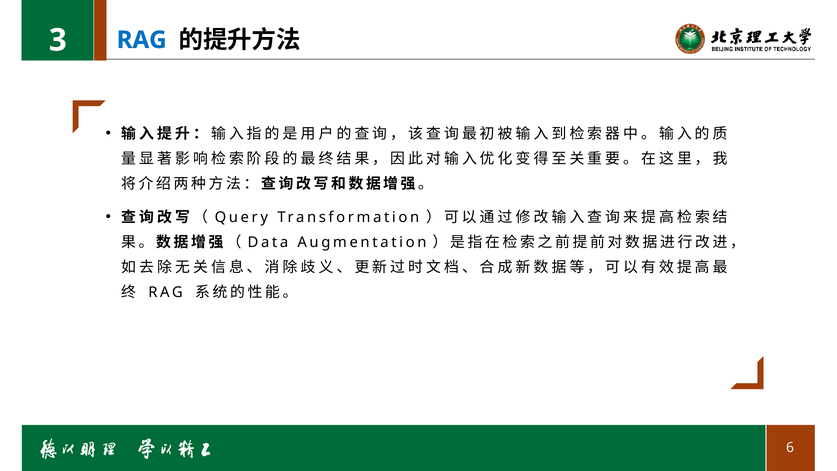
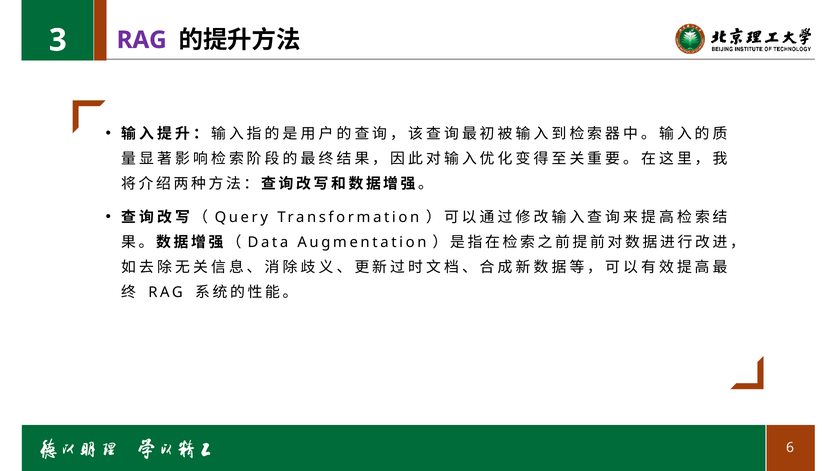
RAG at (142, 40) colour: blue -> purple
